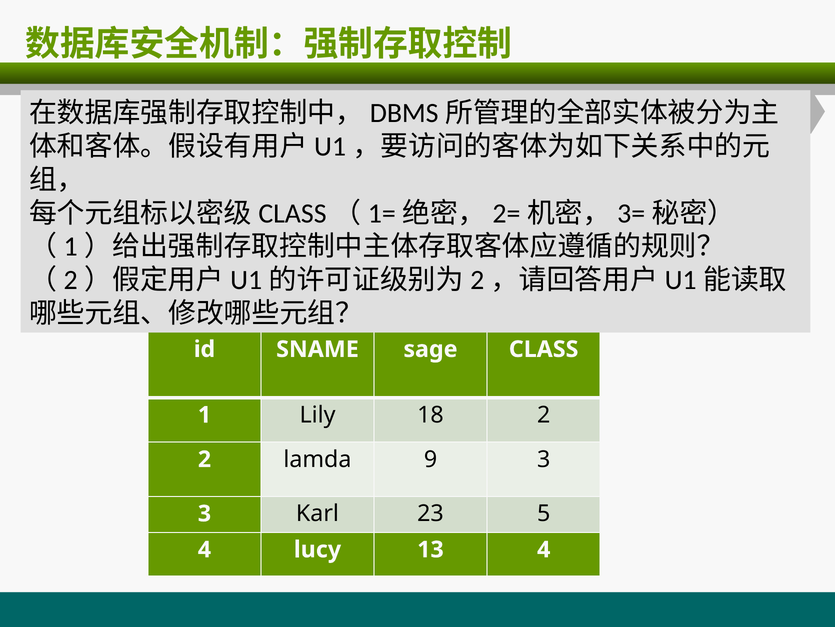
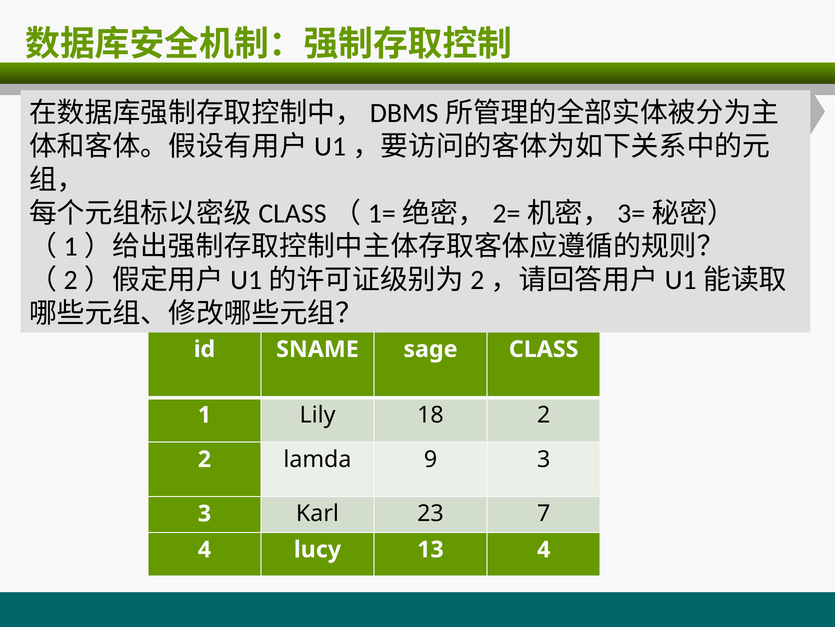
5: 5 -> 7
